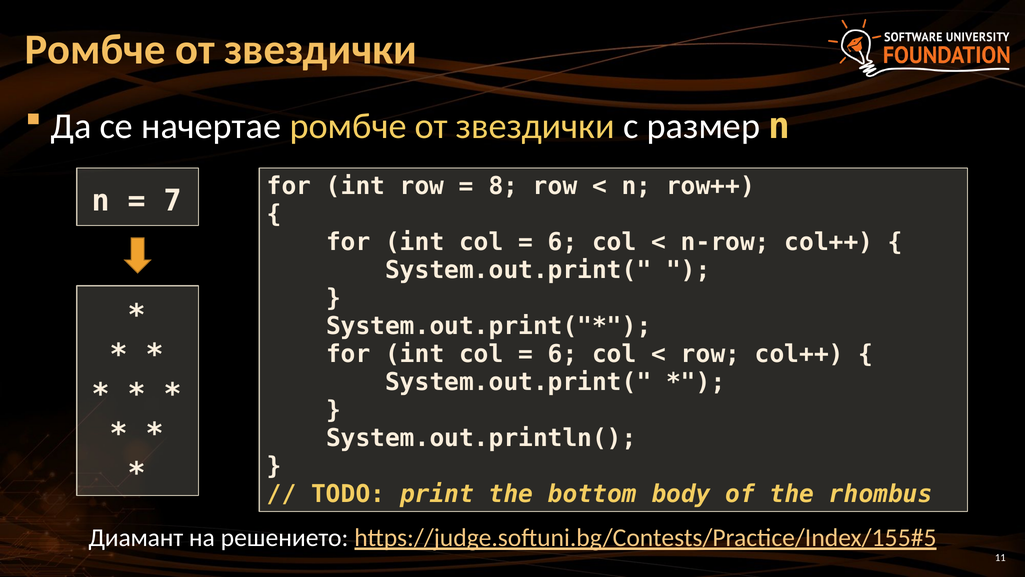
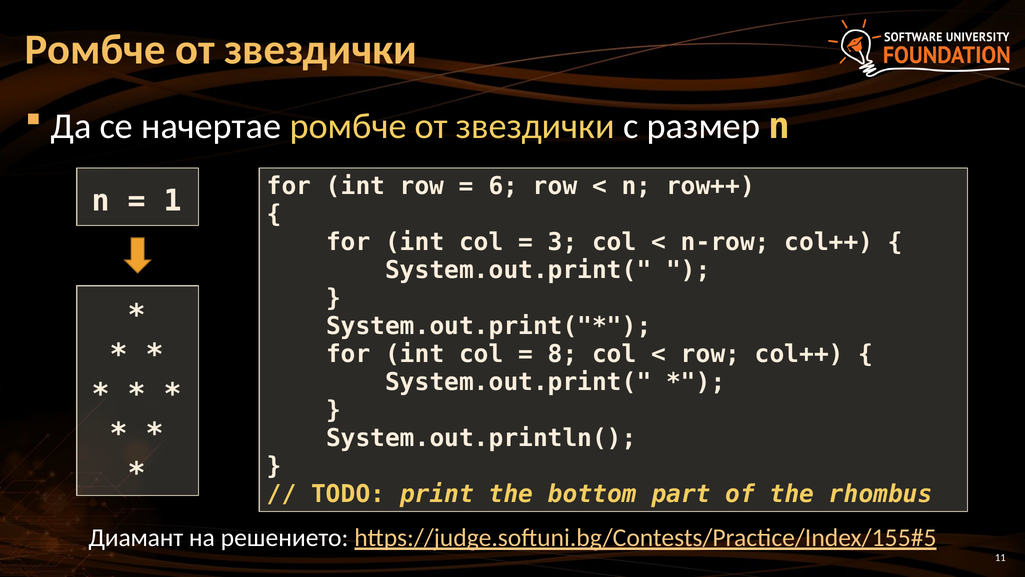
8: 8 -> 6
7: 7 -> 1
6 at (563, 242): 6 -> 3
6 at (563, 354): 6 -> 8
body: body -> part
